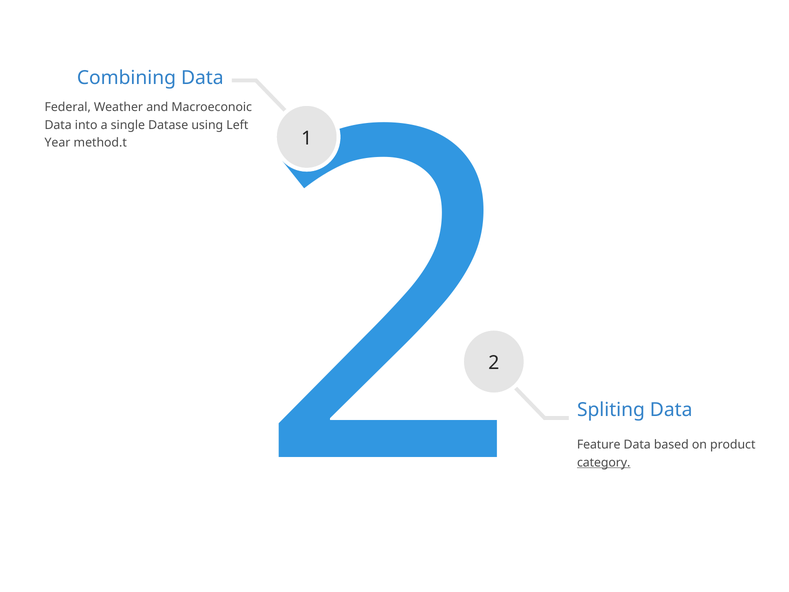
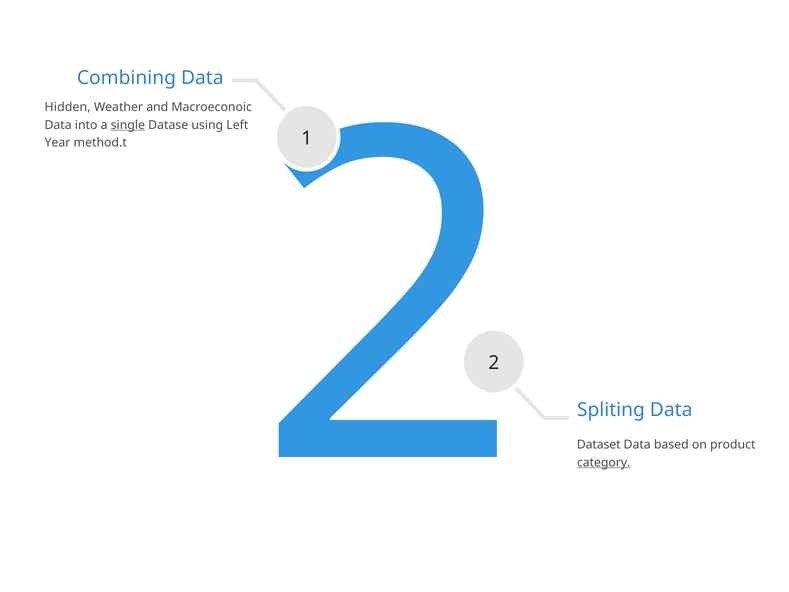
Federal: Federal -> Hidden
single underline: none -> present
Feature: Feature -> Dataset
